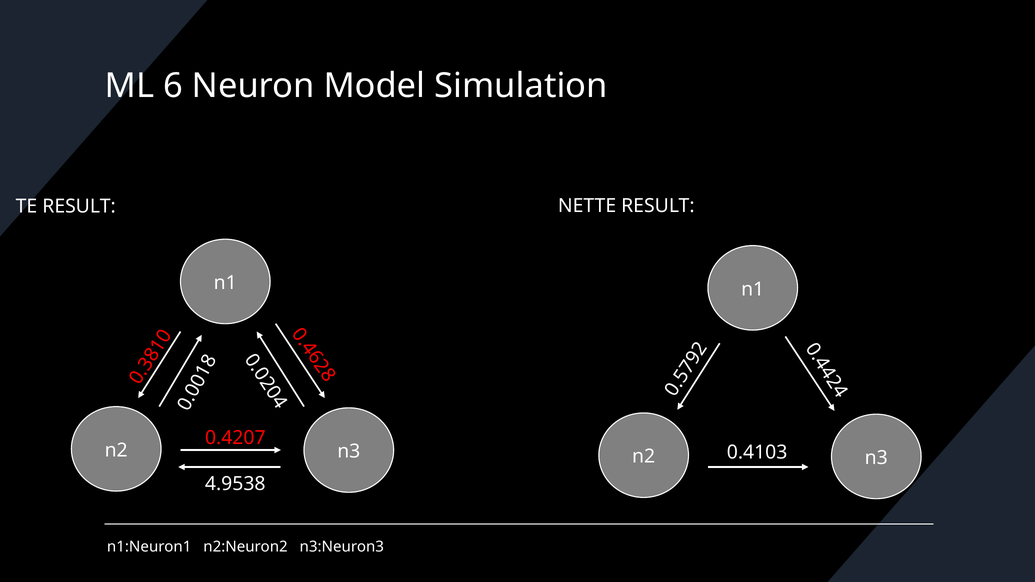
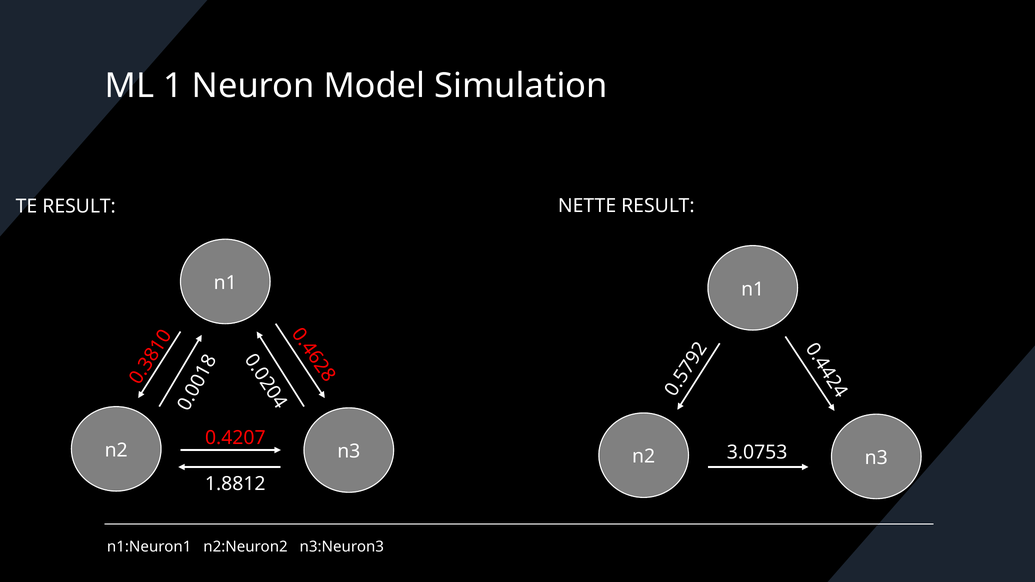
ML 6: 6 -> 1
0.4103: 0.4103 -> 3.0753
4.9538: 4.9538 -> 1.8812
